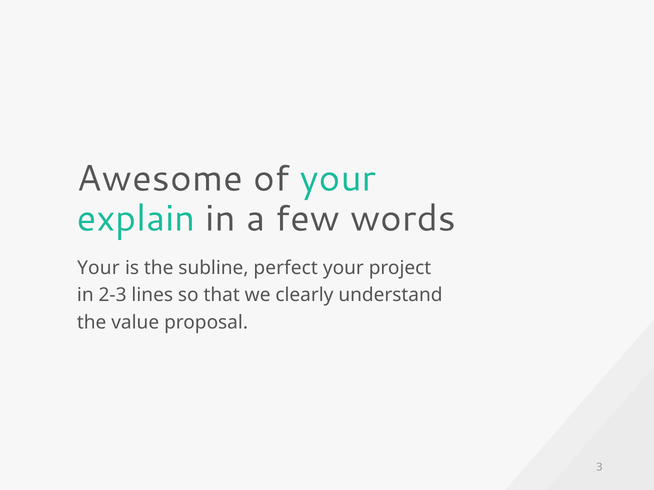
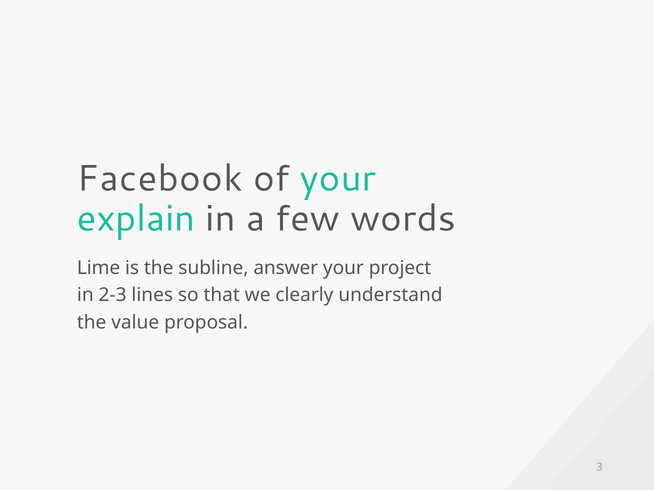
Awesome: Awesome -> Facebook
Your at (98, 268): Your -> Lime
perfect: perfect -> answer
